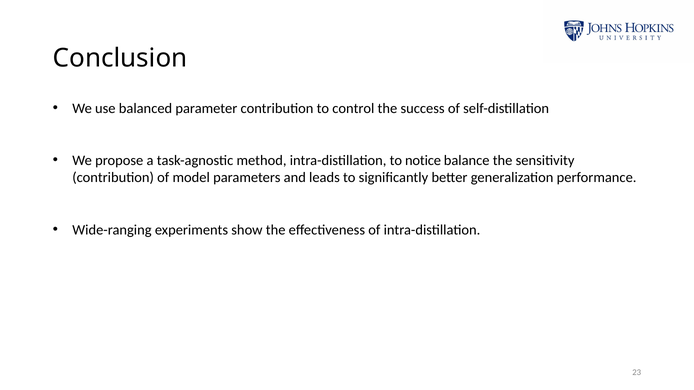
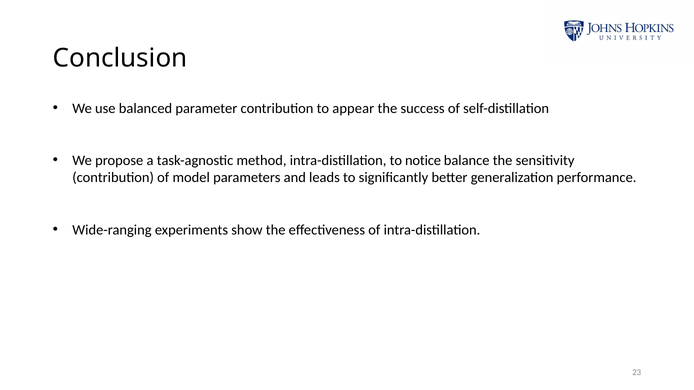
control: control -> appear
